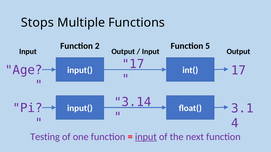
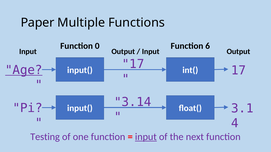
Stops: Stops -> Paper
5: 5 -> 6
2: 2 -> 0
Age underline: none -> present
